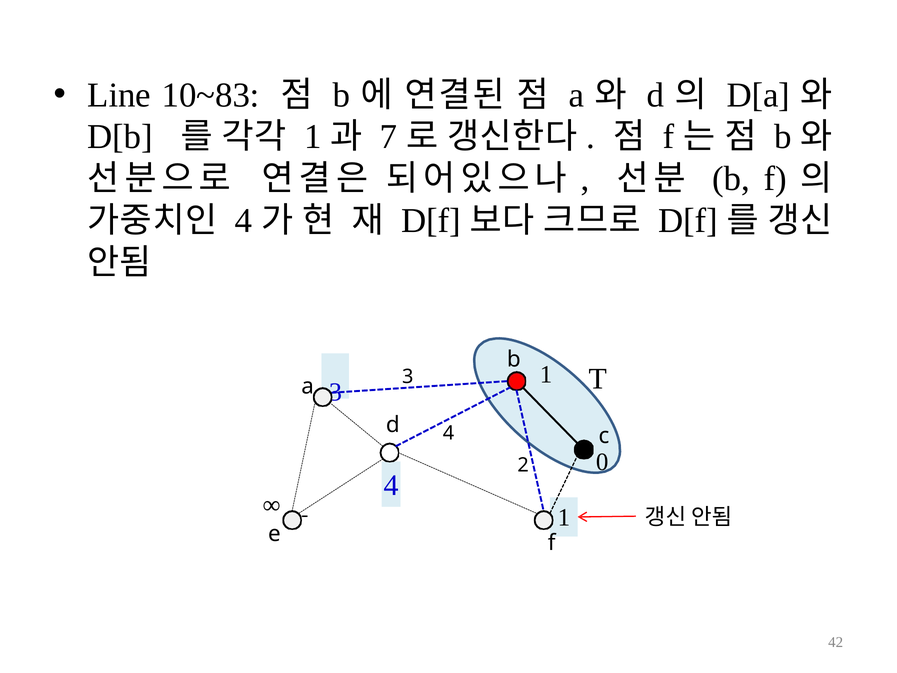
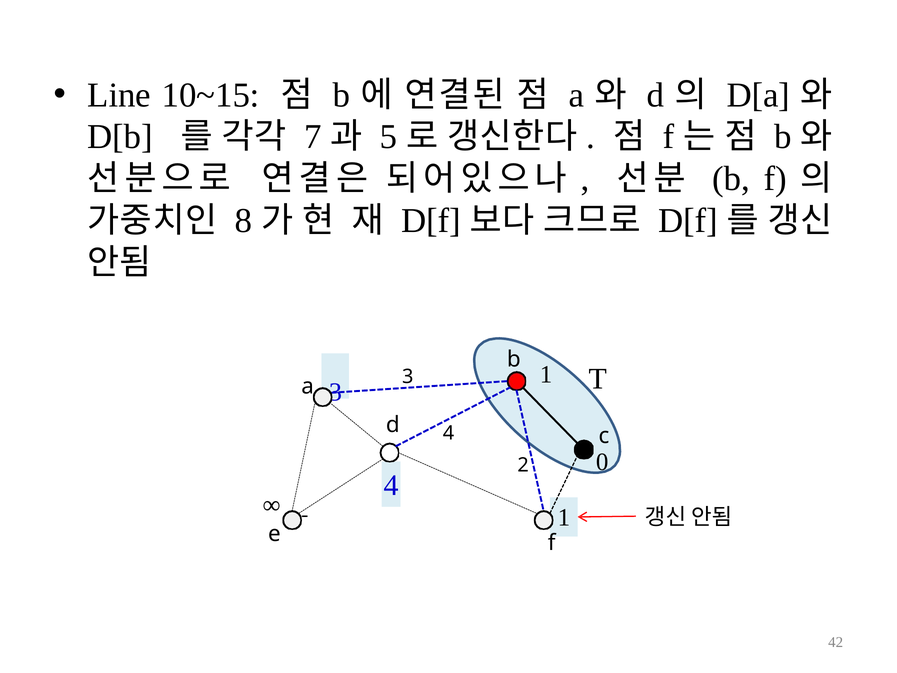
10~83: 10~83 -> 10~15
1 at (313, 137): 1 -> 7
7: 7 -> 5
4 at (244, 221): 4 -> 8
